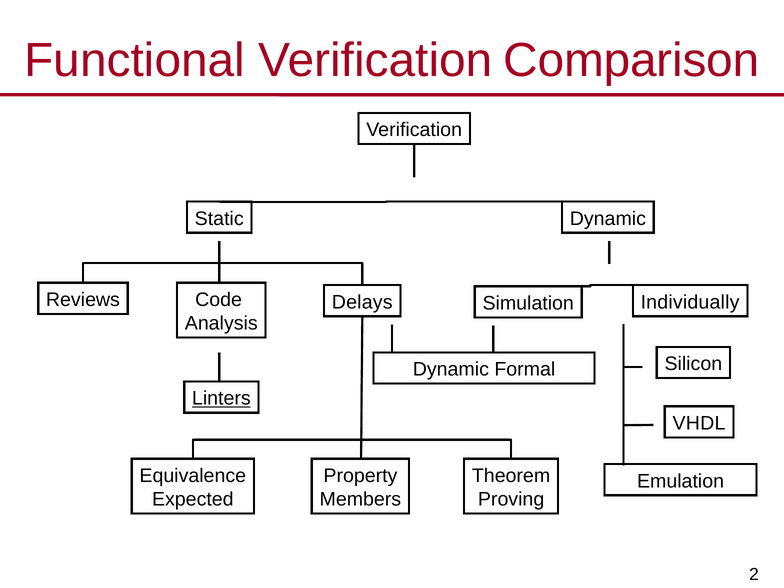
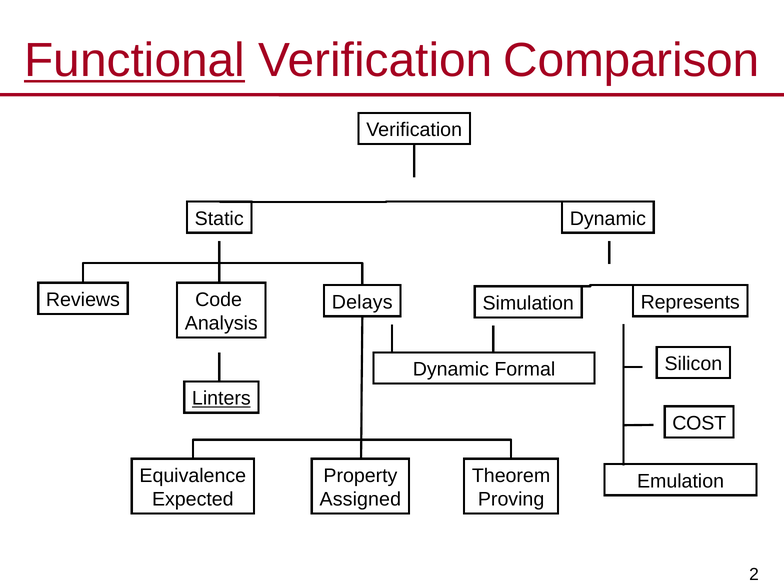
Functional underline: none -> present
Individually: Individually -> Represents
VHDL: VHDL -> COST
Members: Members -> Assigned
